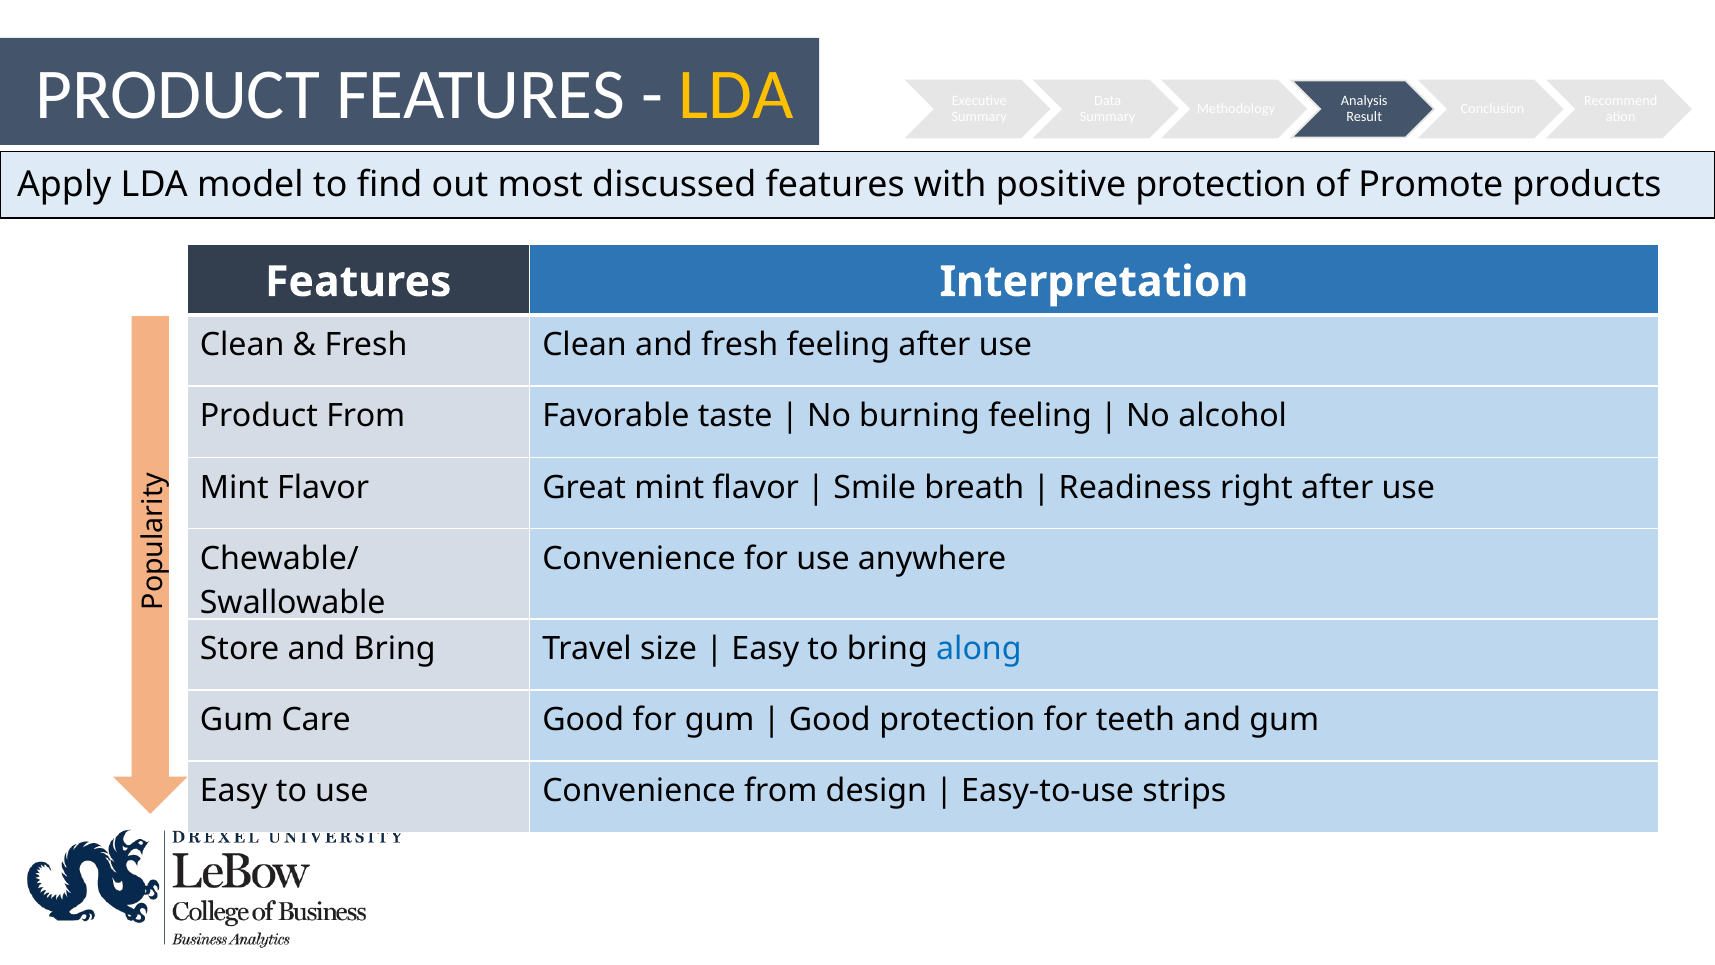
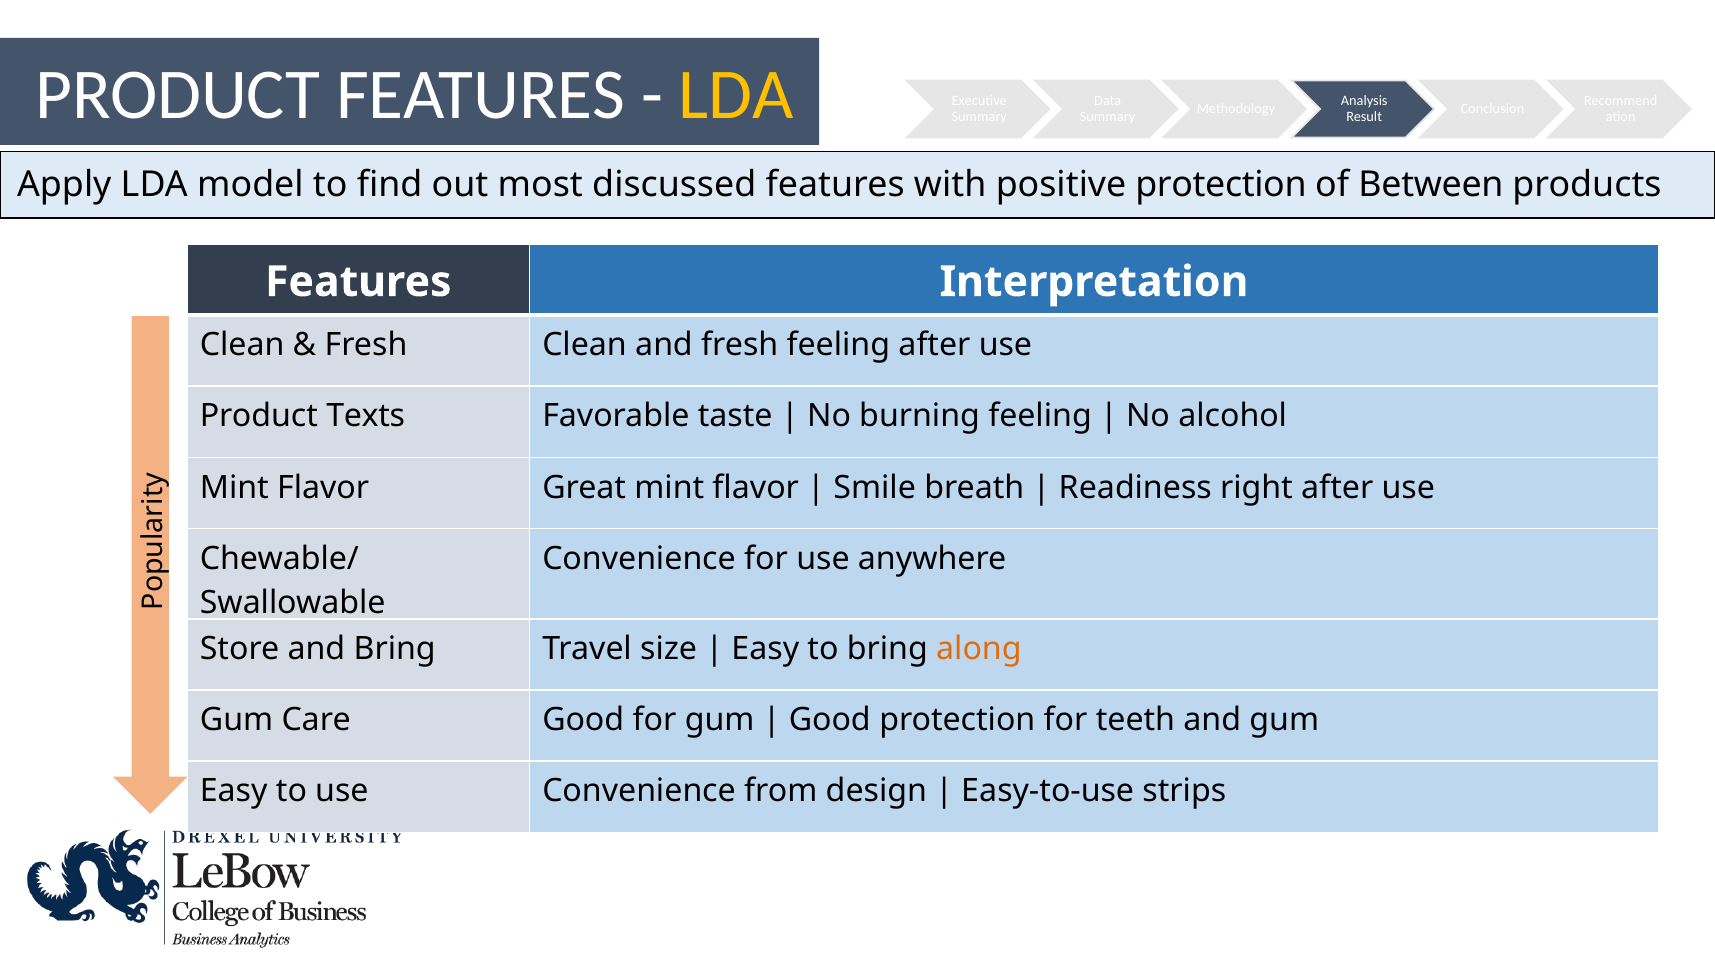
Promote: Promote -> Between
Product From: From -> Texts
along colour: blue -> orange
